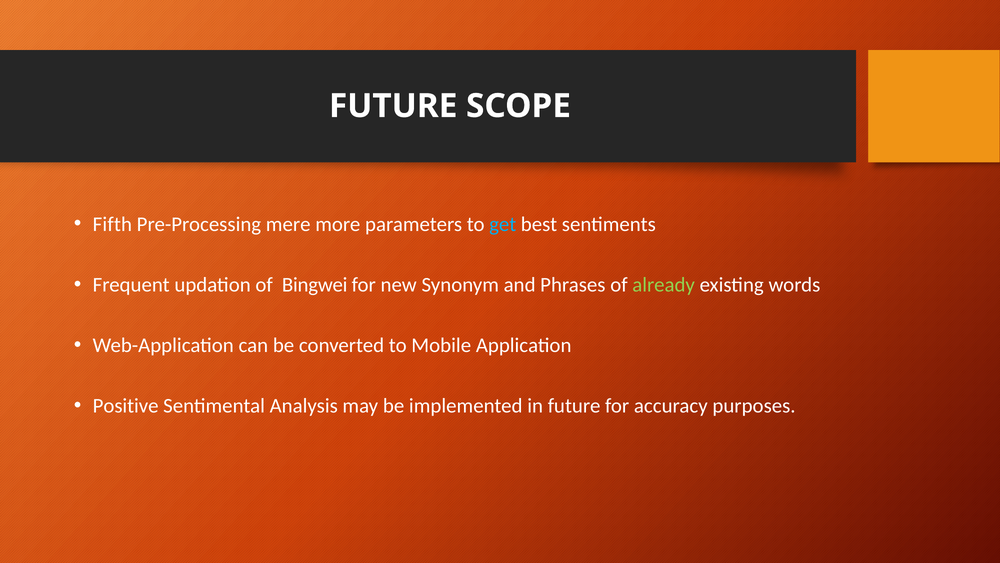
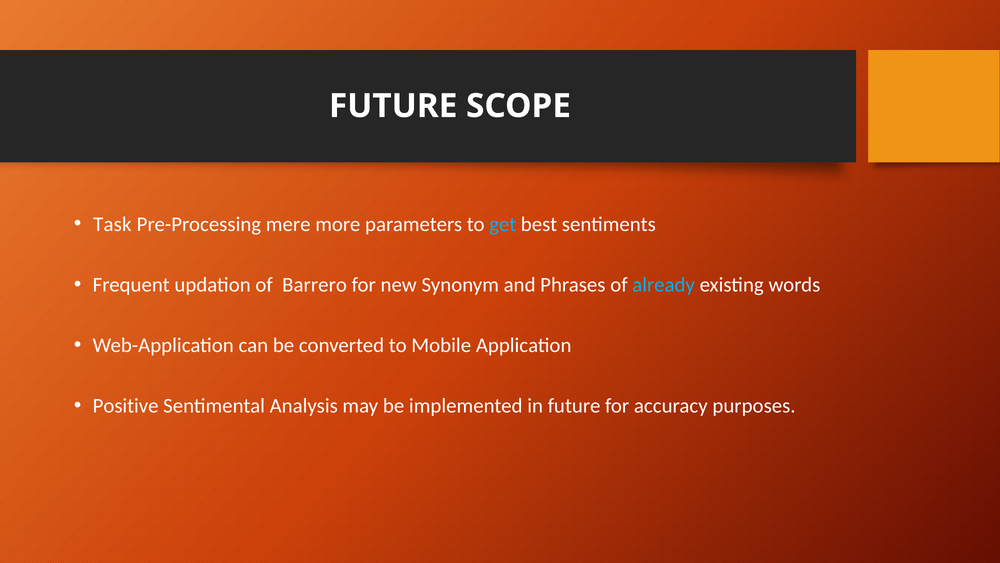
Fifth: Fifth -> Task
Bingwei: Bingwei -> Barrero
already colour: light green -> light blue
